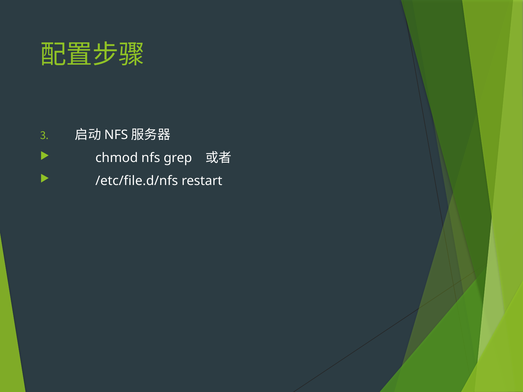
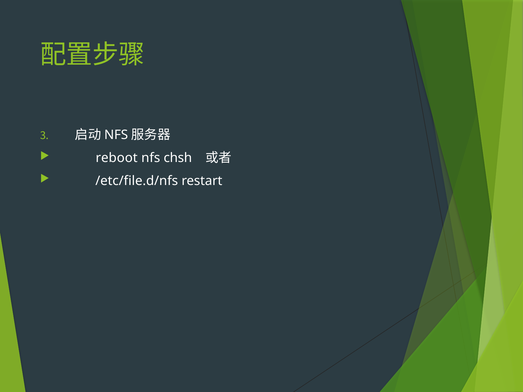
chmod: chmod -> reboot
grep: grep -> chsh
